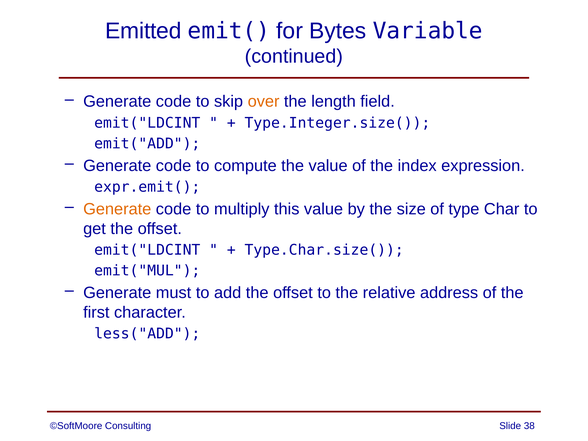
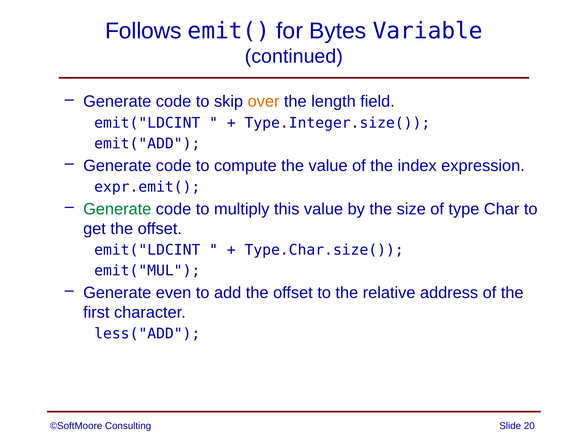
Emitted: Emitted -> Follows
Generate at (117, 209) colour: orange -> green
must: must -> even
38: 38 -> 20
